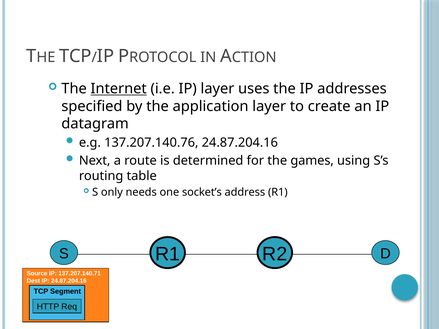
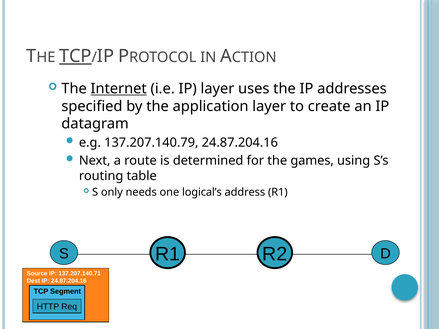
TCP at (75, 56) underline: none -> present
137.207.140.76: 137.207.140.76 -> 137.207.140.79
socket’s: socket’s -> logical’s
